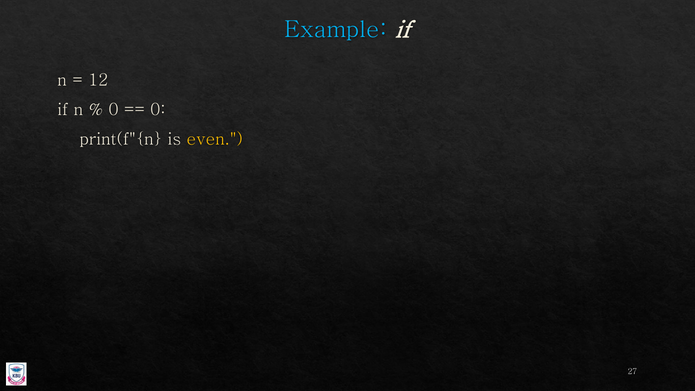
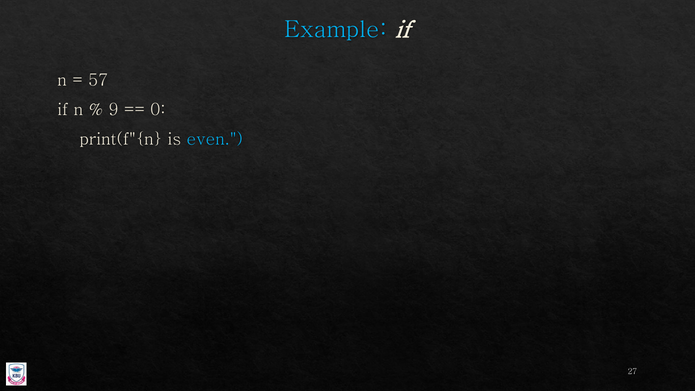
12: 12 -> 57
0 at (113, 110): 0 -> 9
even colour: yellow -> light blue
